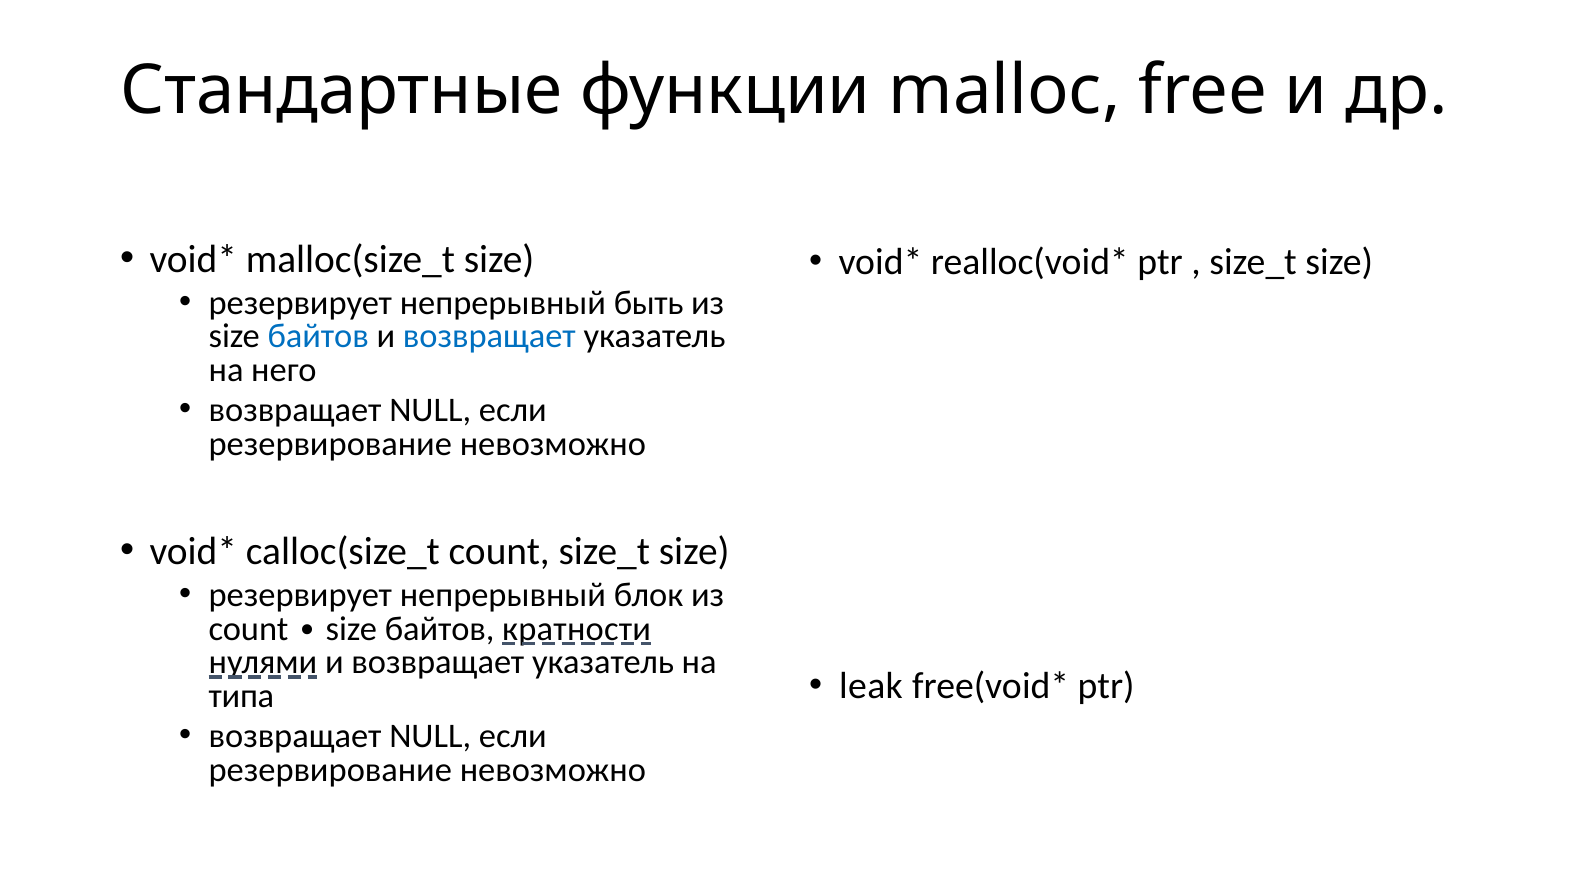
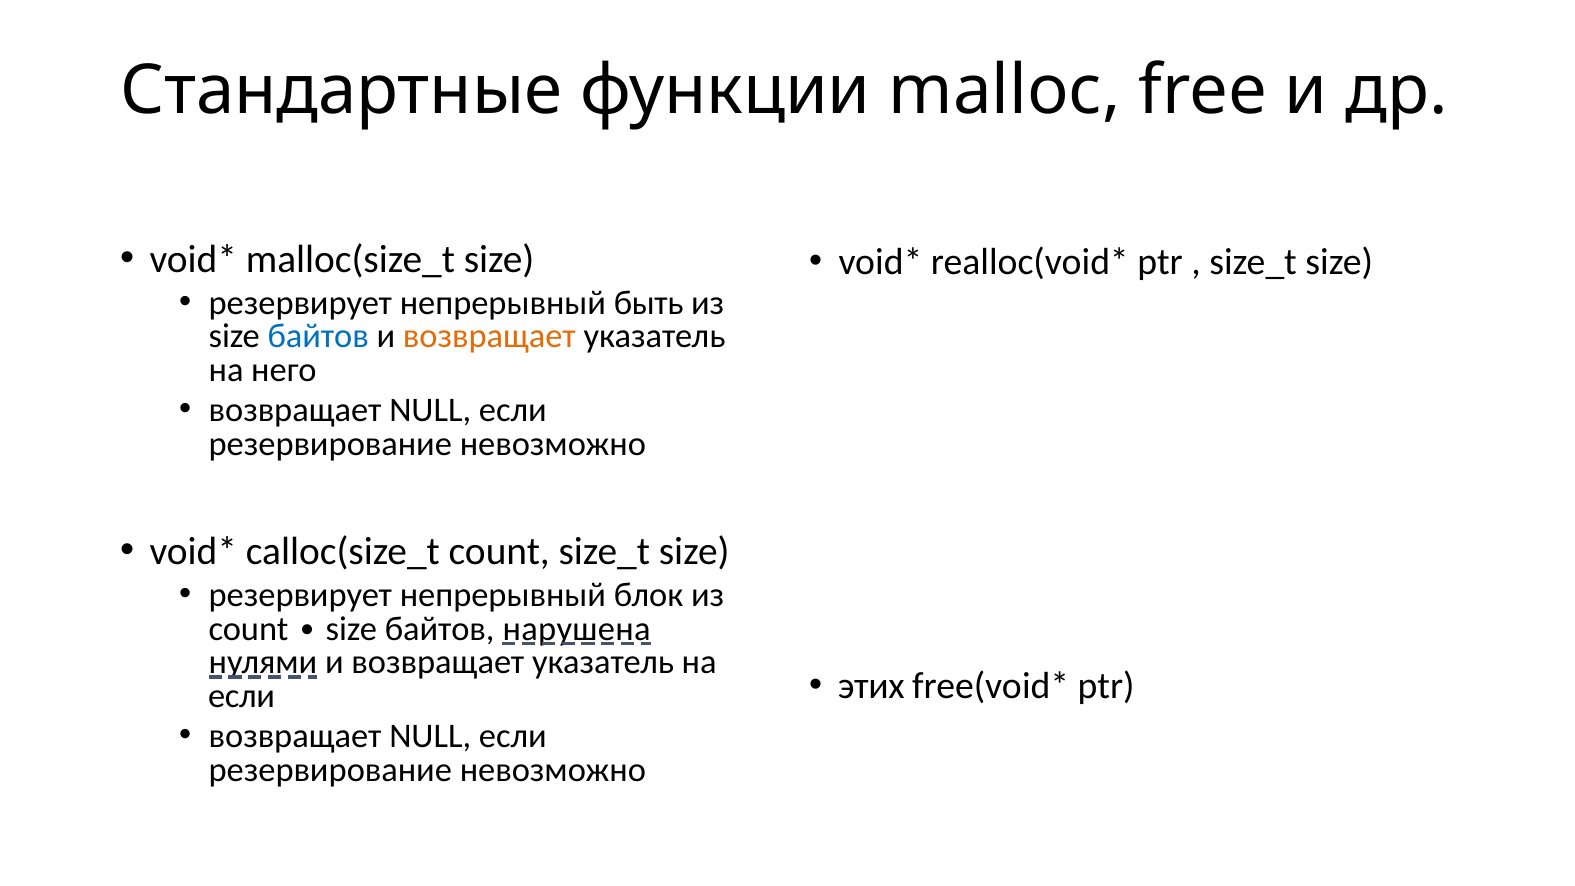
возвращает at (489, 336) colour: blue -> orange
кратности: кратности -> нарушена
leak: leak -> этих
типа at (241, 696): типа -> если
